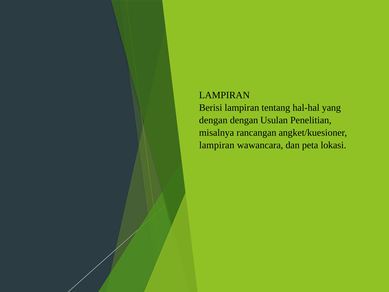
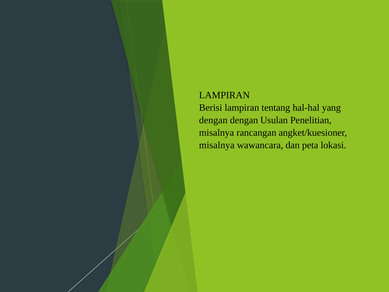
lampiran at (217, 145): lampiran -> misalnya
